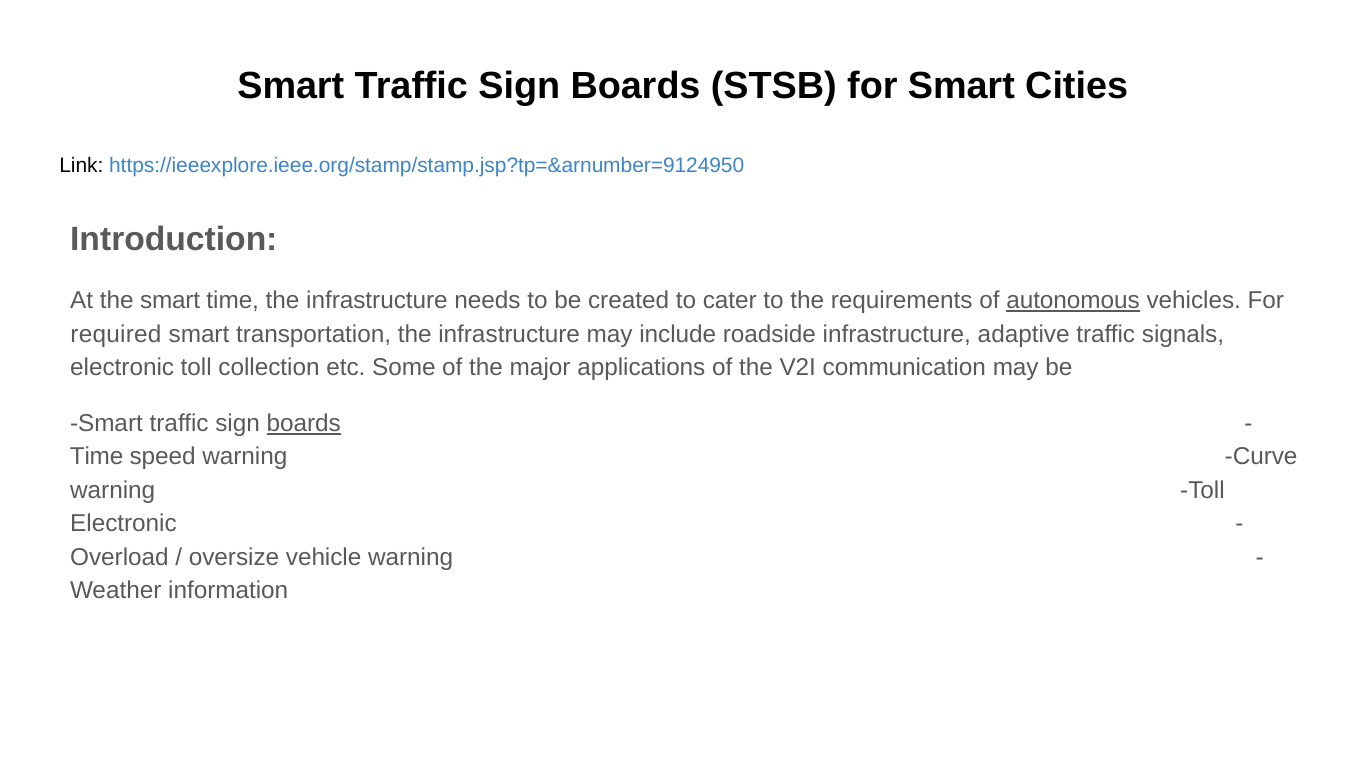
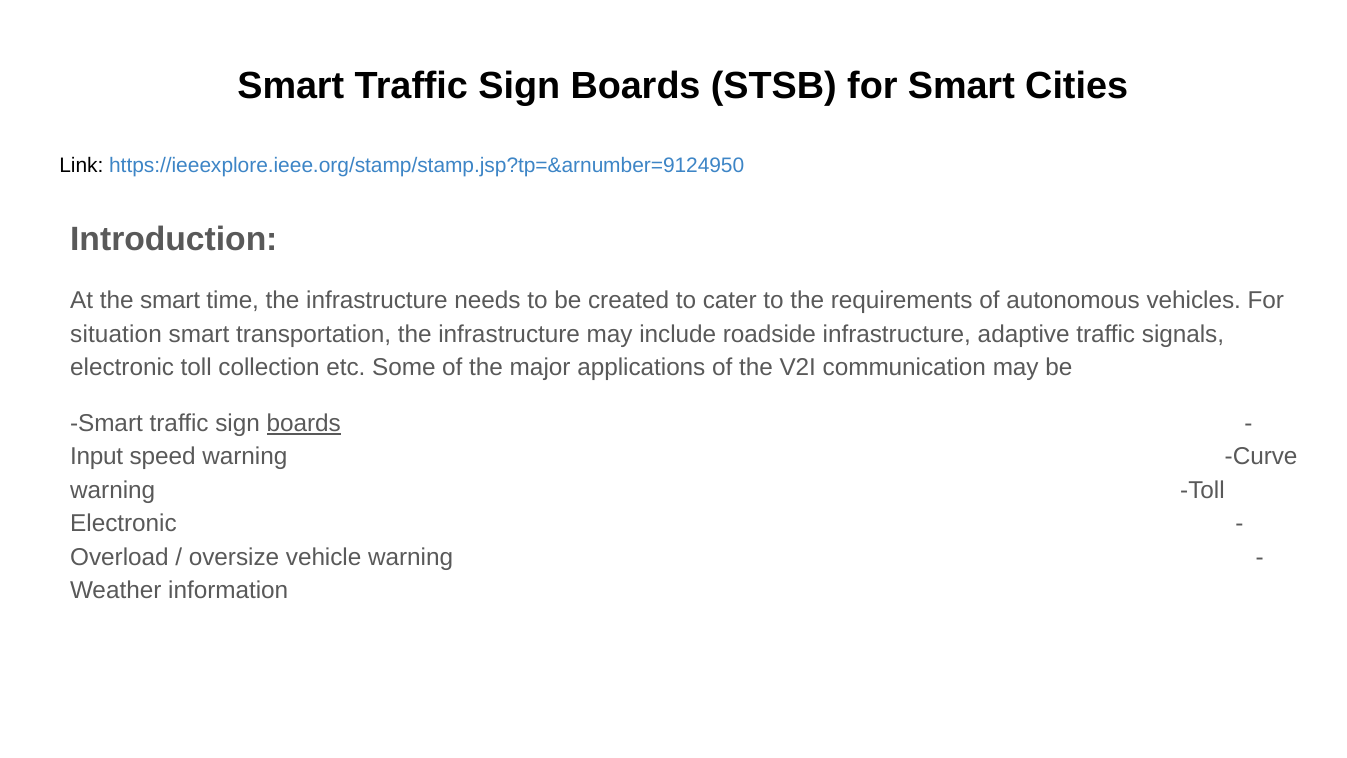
autonomous underline: present -> none
required: required -> situation
Time at (97, 457): Time -> Input
